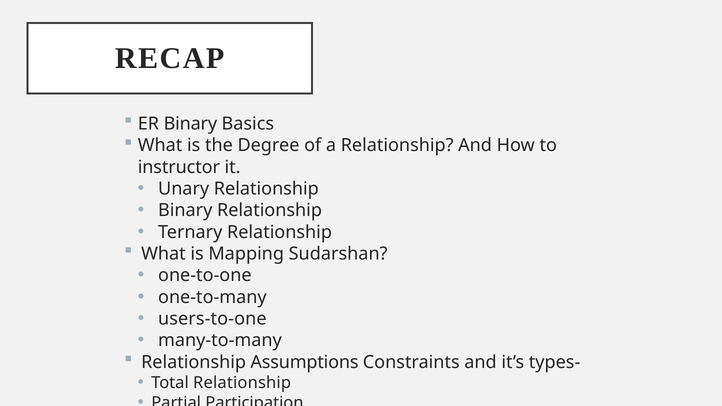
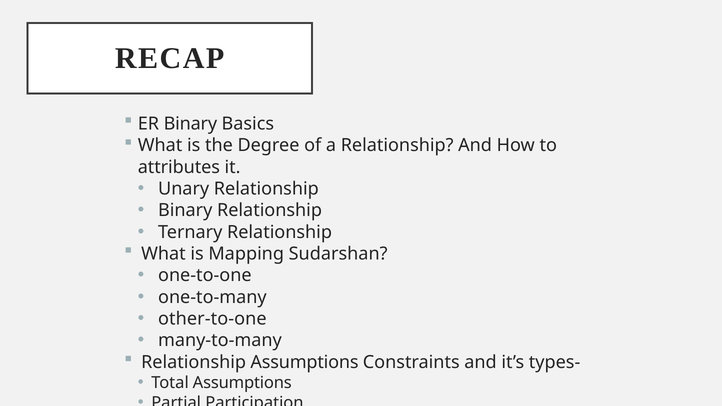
instructor: instructor -> attributes
users-to-one: users-to-one -> other-to-one
Total Relationship: Relationship -> Assumptions
